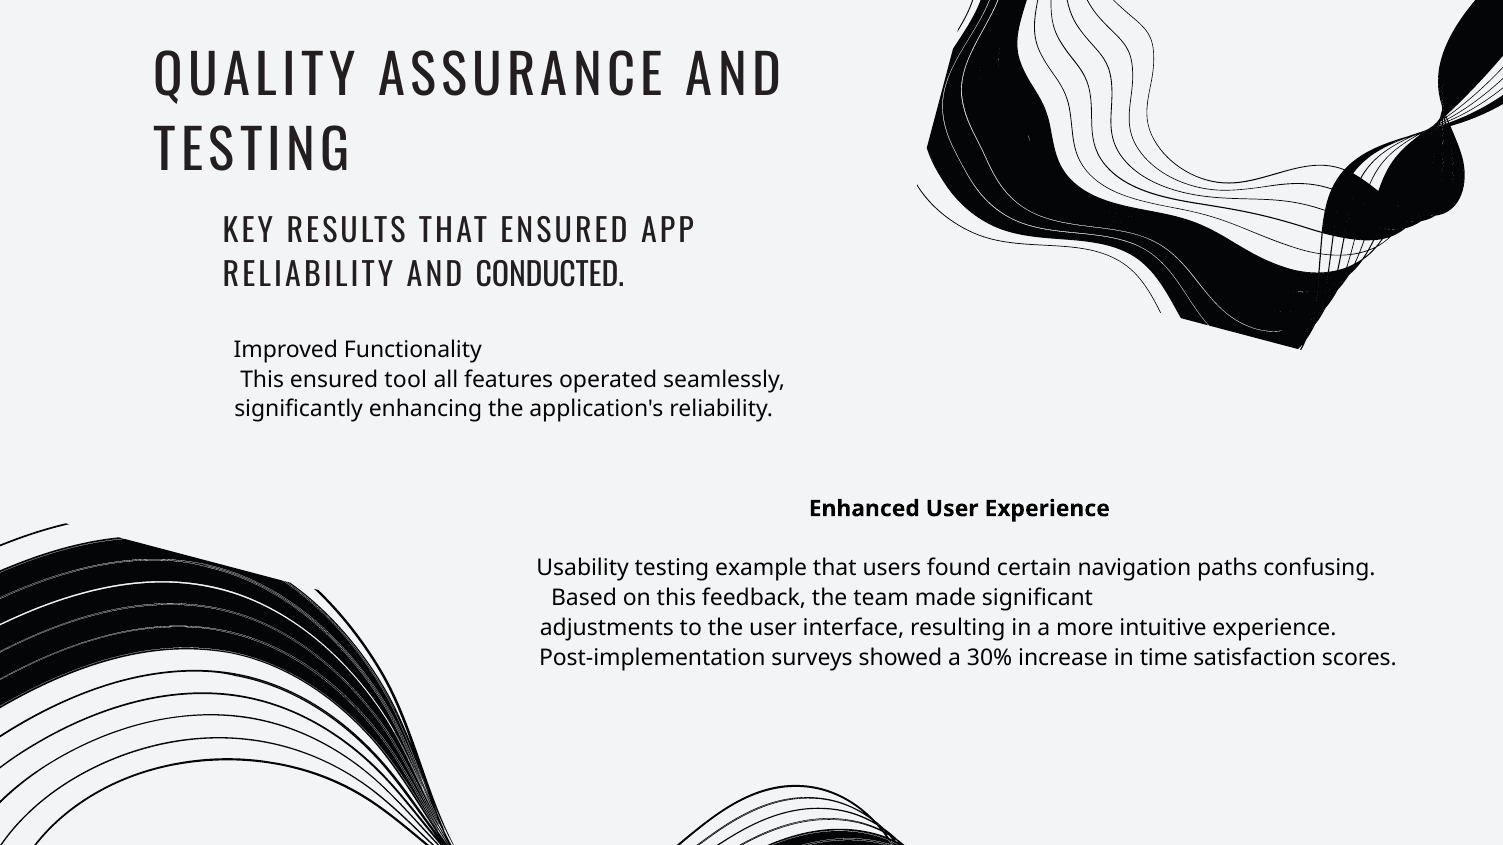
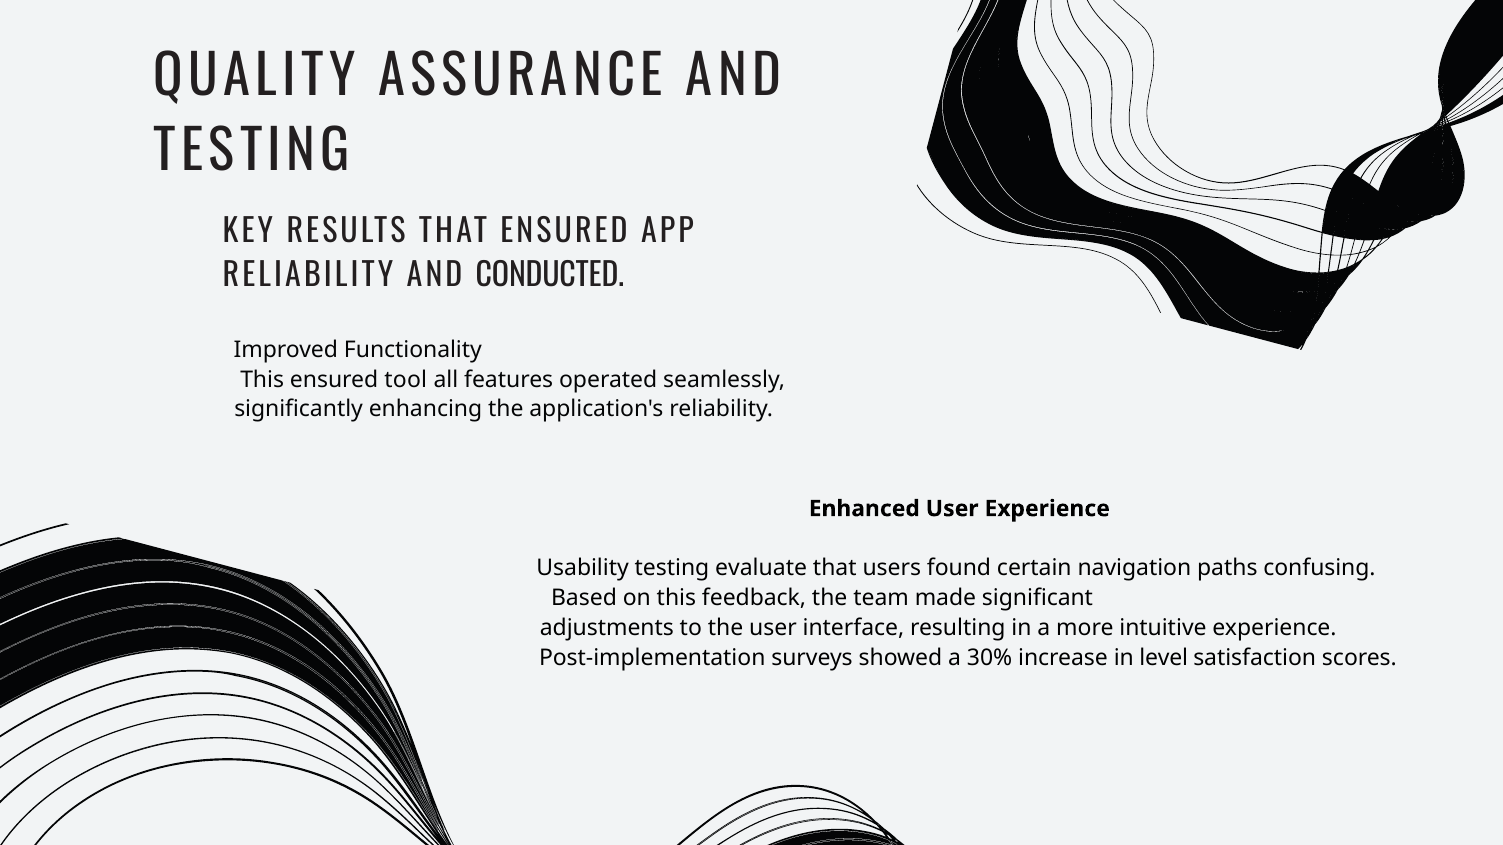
example: example -> evaluate
time: time -> level
